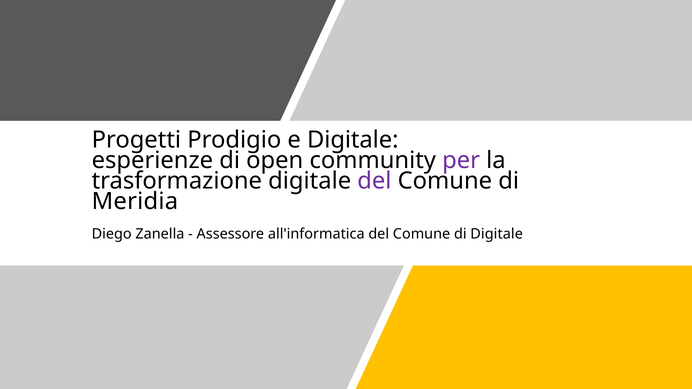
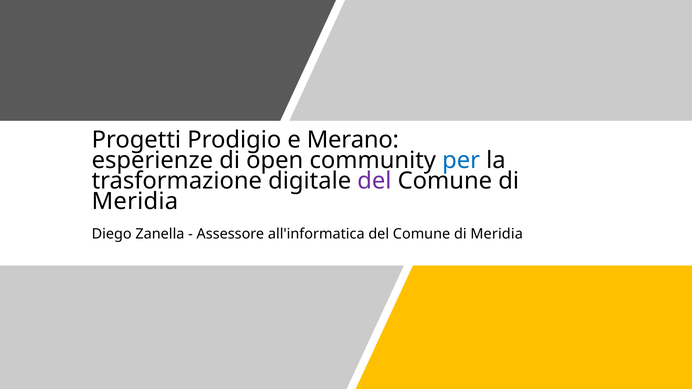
e Digitale: Digitale -> Merano
per colour: purple -> blue
Digitale at (497, 234): Digitale -> Meridia
